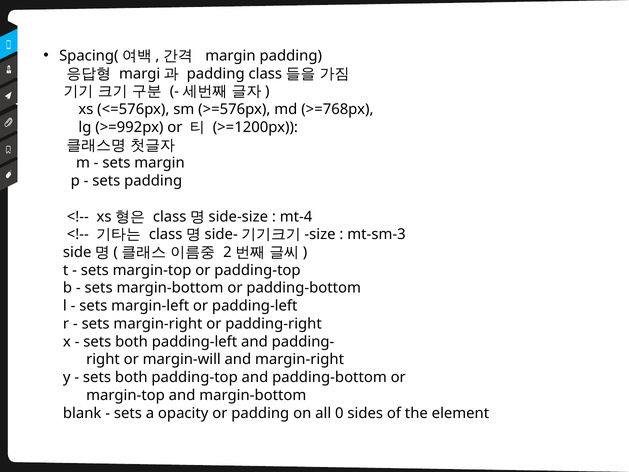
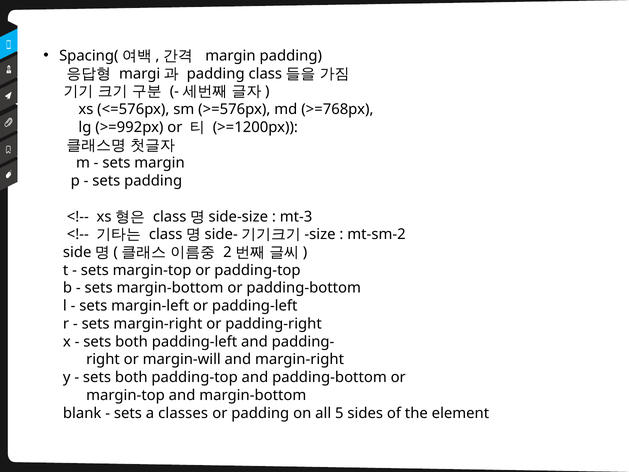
mt-4: mt-4 -> mt-3
mt-sm-3: mt-sm-3 -> mt-sm-2
opacity: opacity -> classes
0: 0 -> 5
